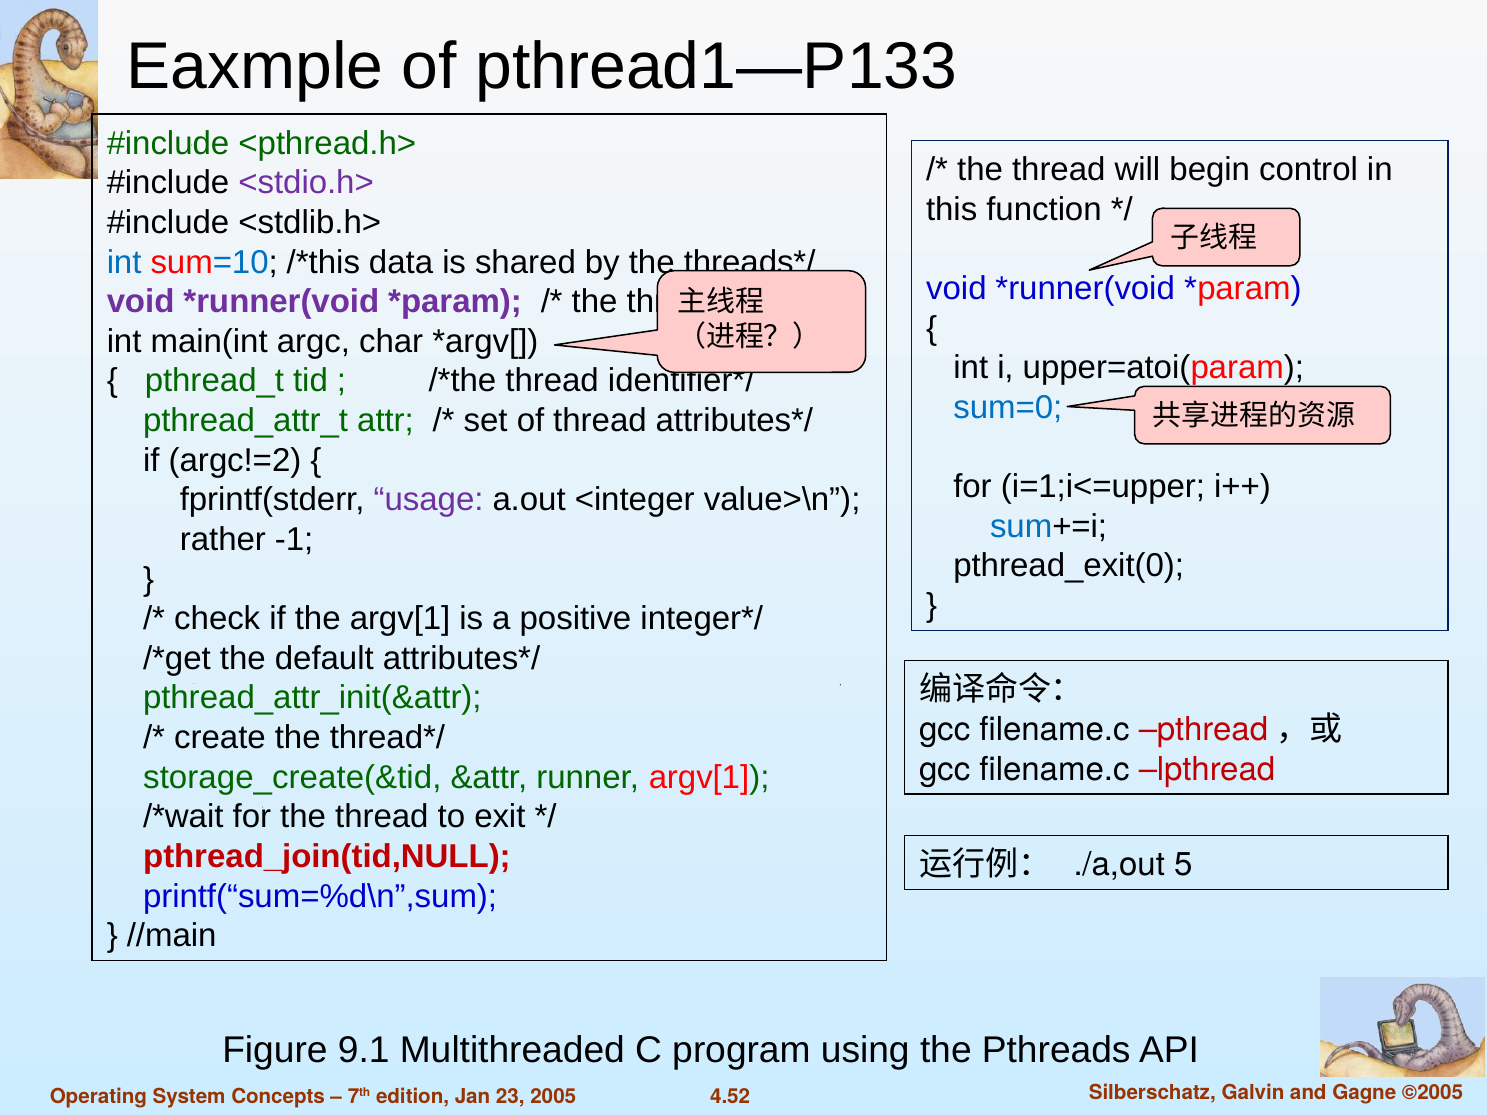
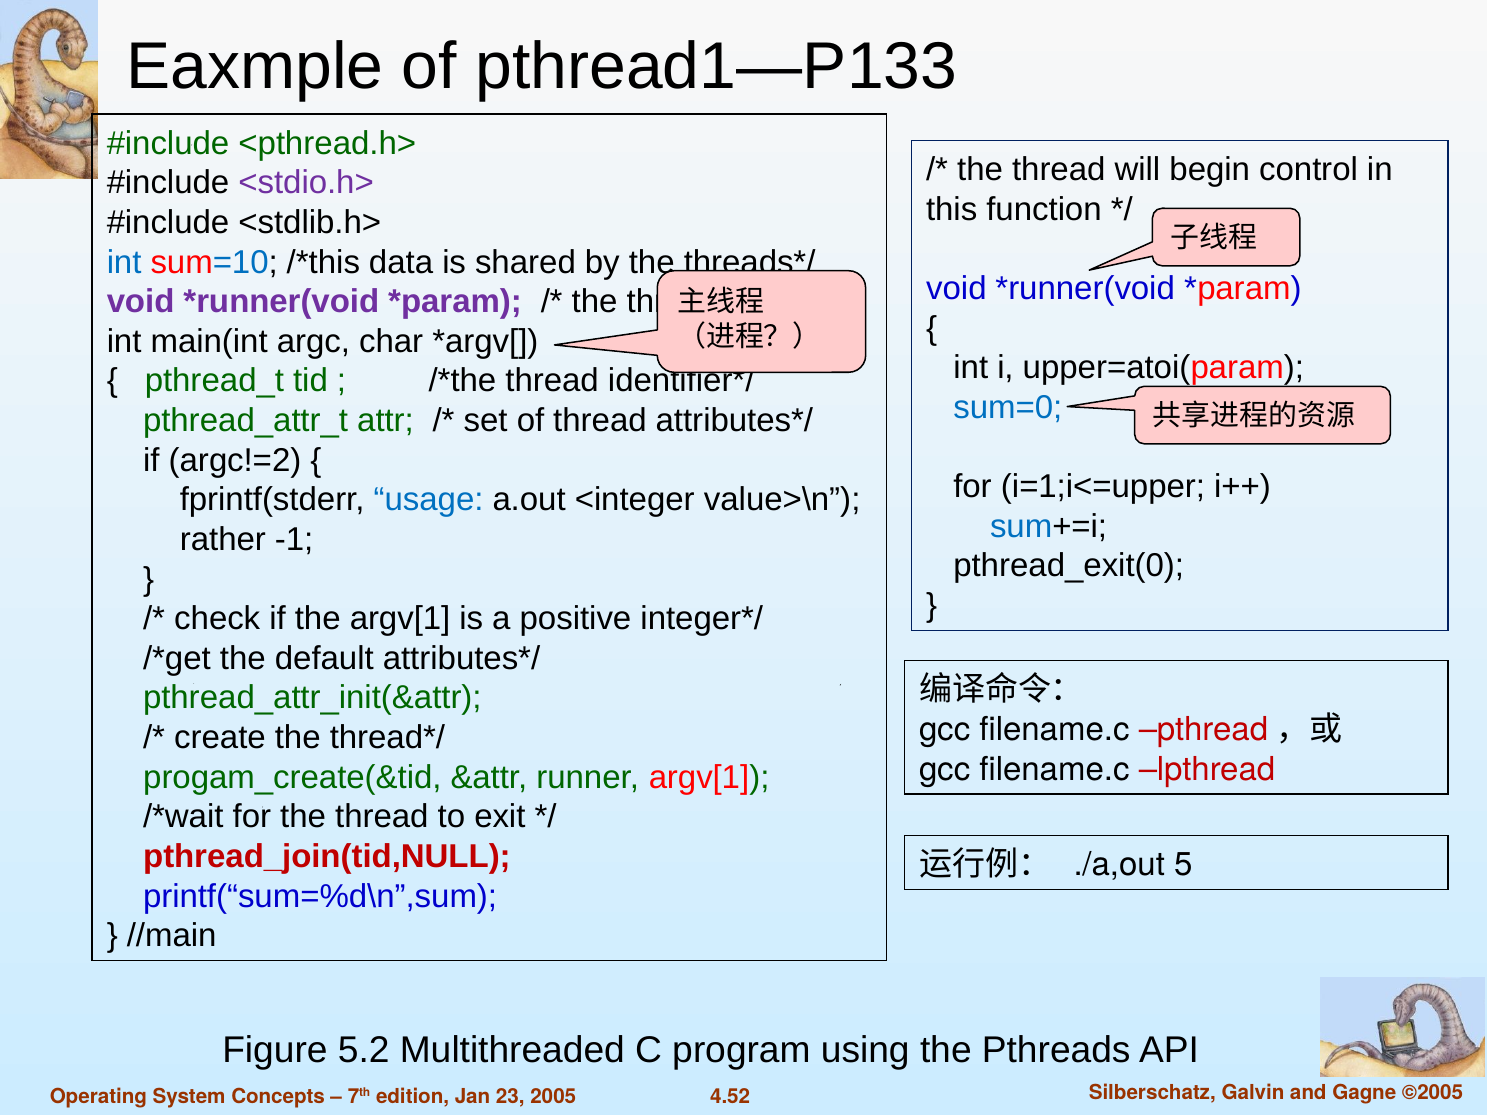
usage colour: purple -> blue
storage_create(&tid: storage_create(&tid -> progam_create(&tid
9.1: 9.1 -> 5.2
